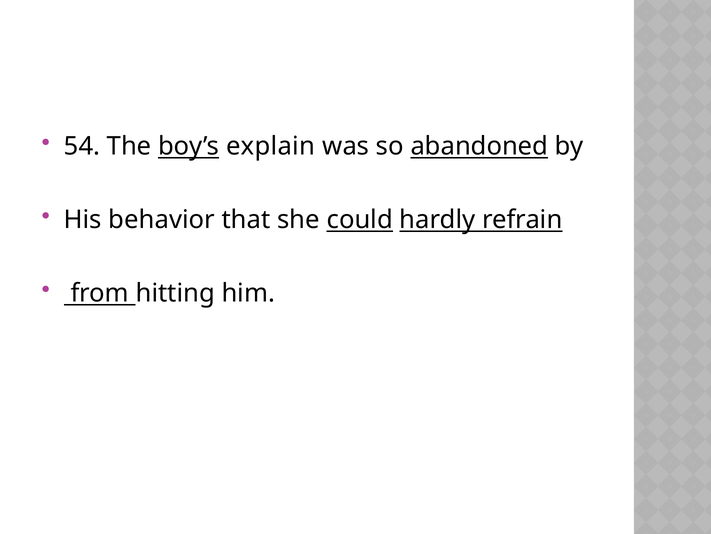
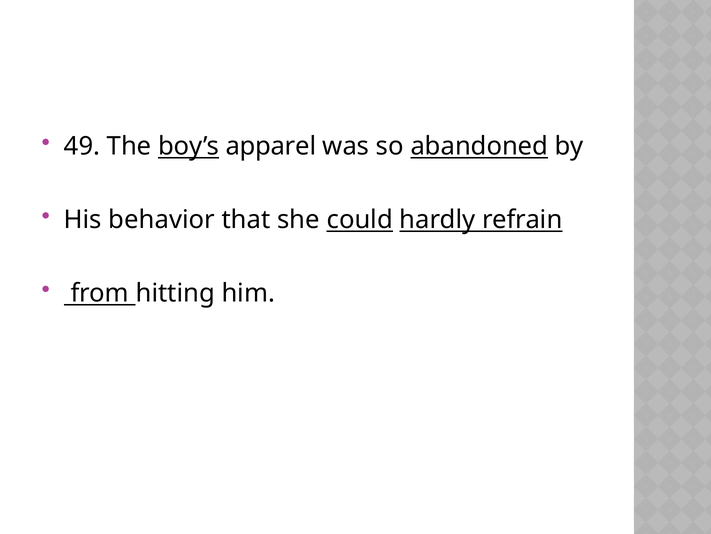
54: 54 -> 49
explain: explain -> apparel
